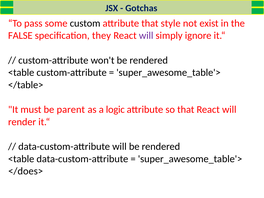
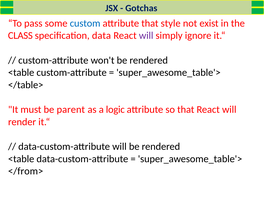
custom colour: black -> blue
FALSE: FALSE -> CLASS
they: they -> data
</does>: </does> -> </from>
